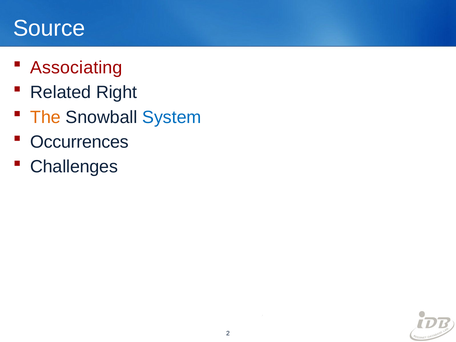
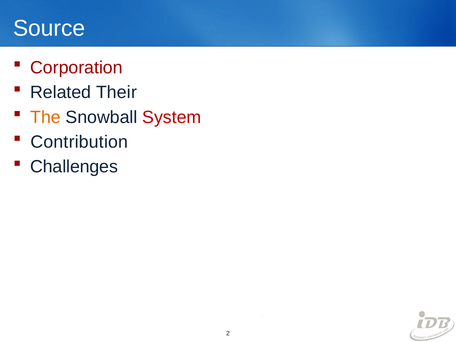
Associating: Associating -> Corporation
Right: Right -> Their
System colour: blue -> red
Occurrences: Occurrences -> Contribution
